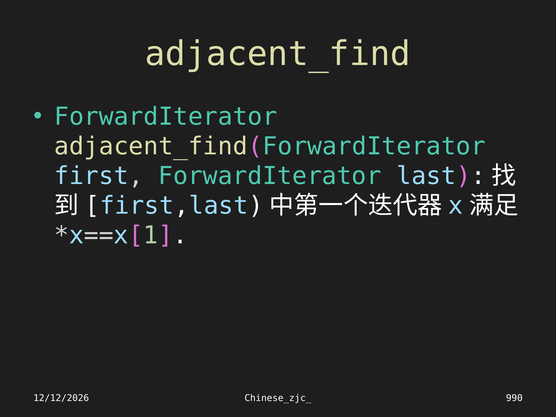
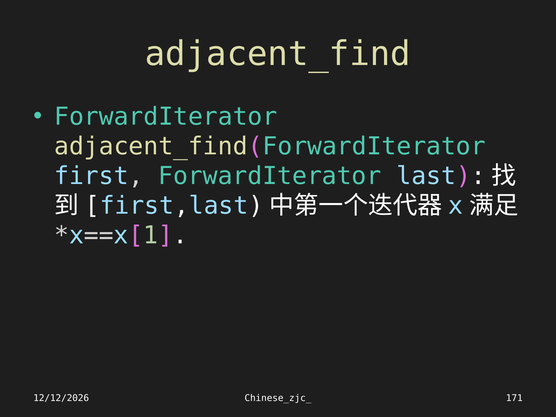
990: 990 -> 171
